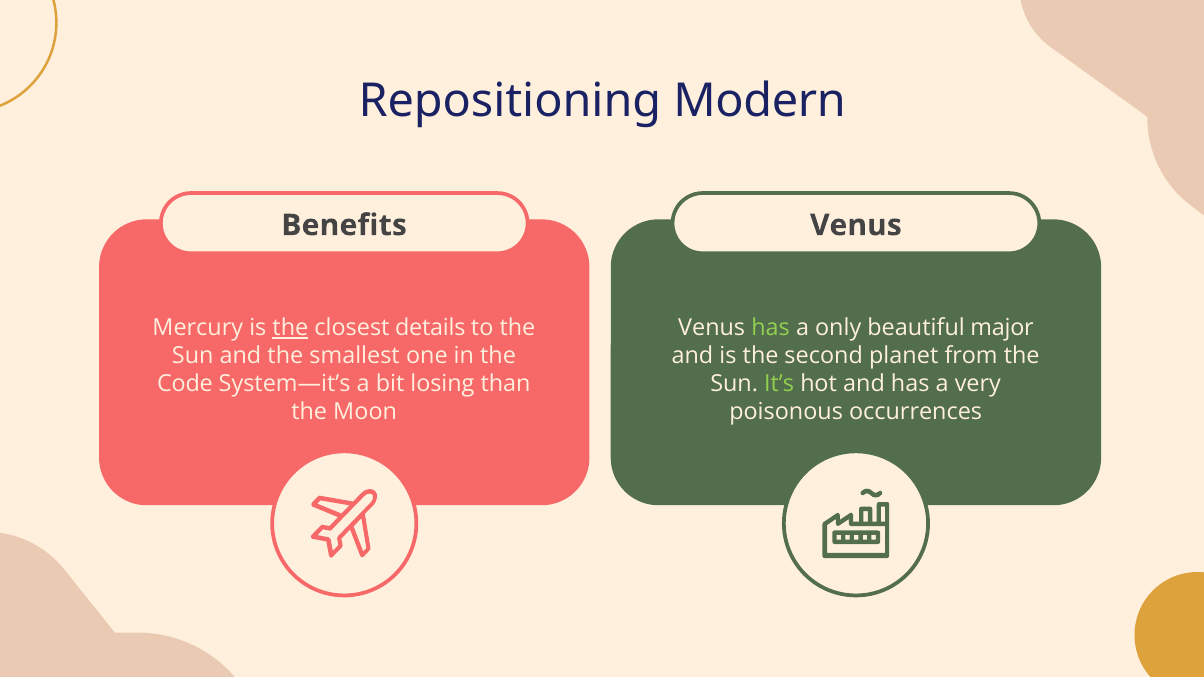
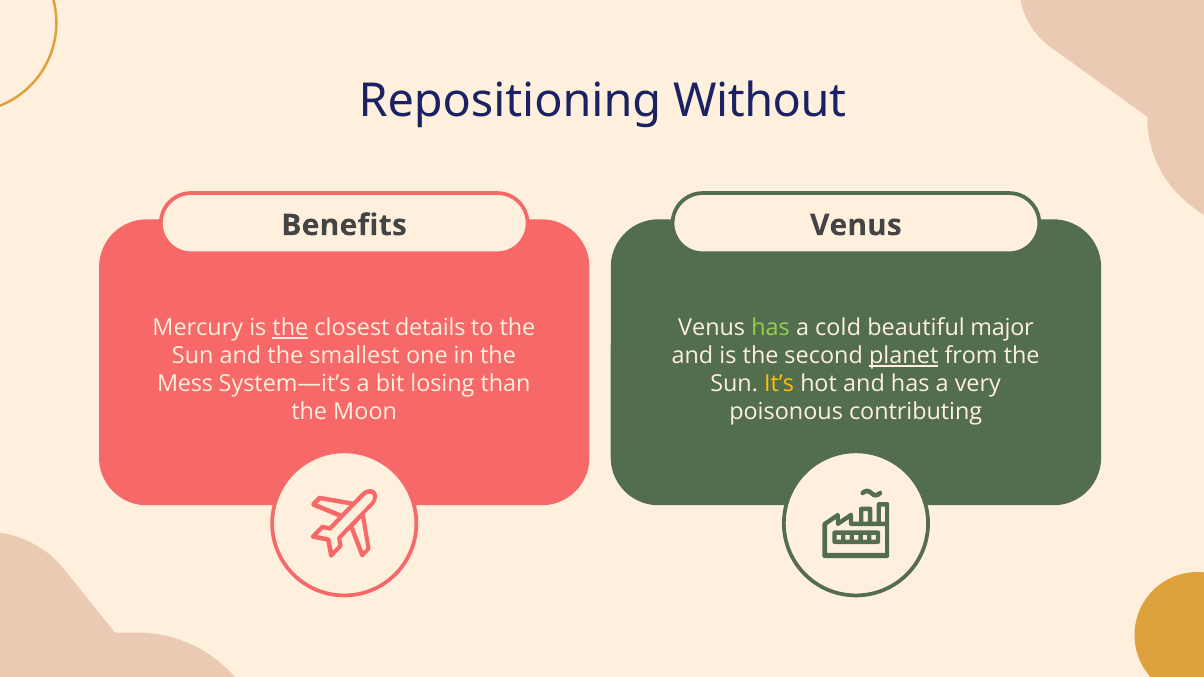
Modern: Modern -> Without
only: only -> cold
planet underline: none -> present
Code: Code -> Mess
It’s colour: light green -> yellow
occurrences: occurrences -> contributing
